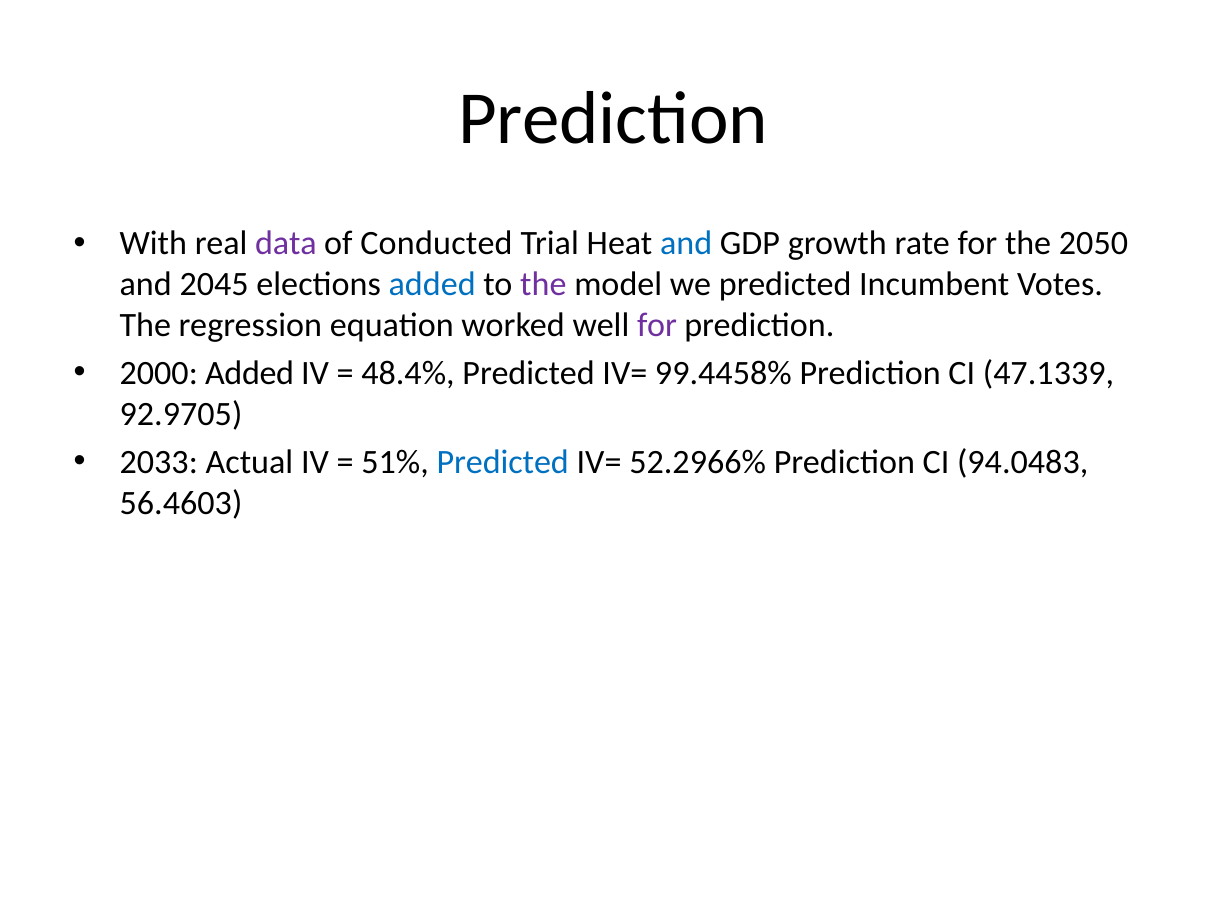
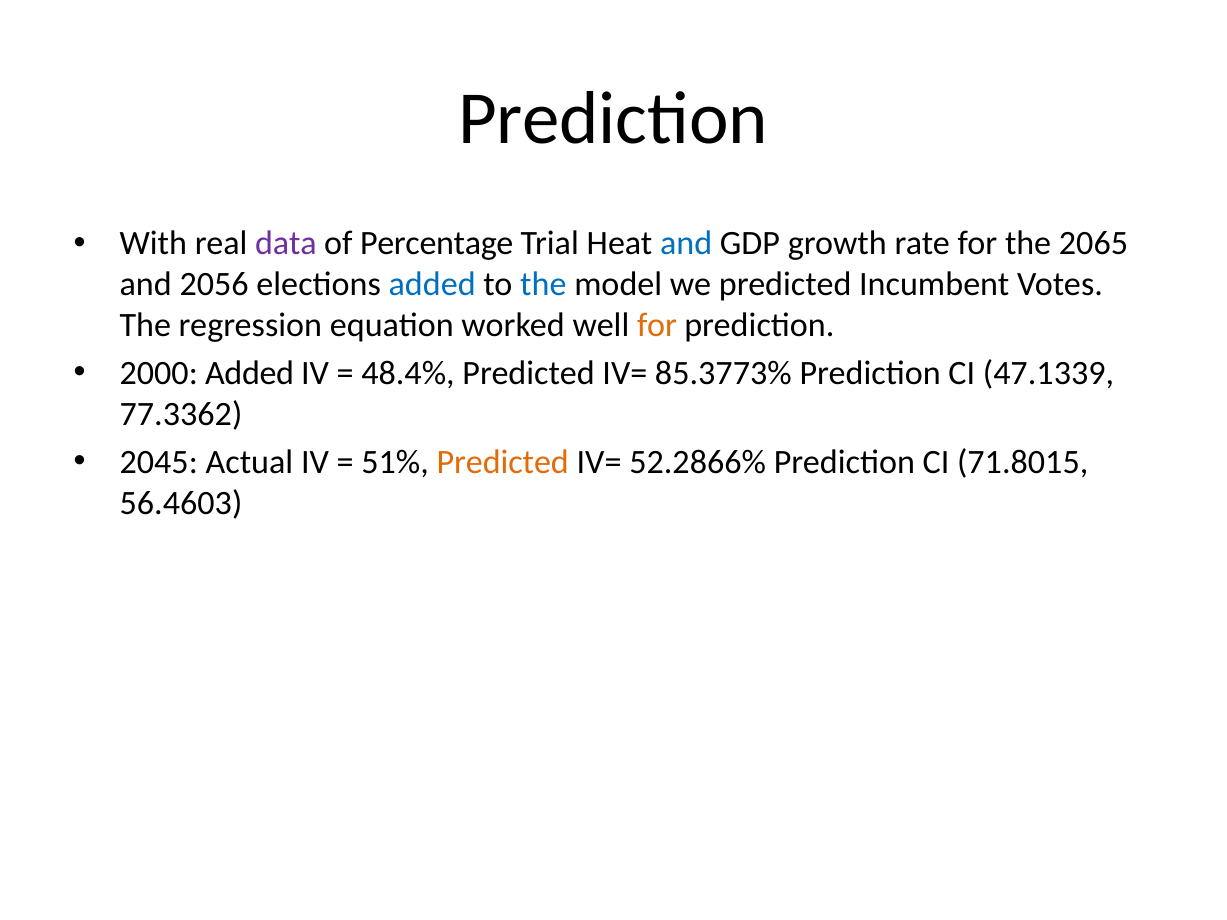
Conducted: Conducted -> Percentage
2050: 2050 -> 2065
2045: 2045 -> 2056
the at (543, 285) colour: purple -> blue
for at (657, 326) colour: purple -> orange
99.4458%: 99.4458% -> 85.3773%
92.9705: 92.9705 -> 77.3362
2033: 2033 -> 2045
Predicted at (503, 462) colour: blue -> orange
52.2966%: 52.2966% -> 52.2866%
94.0483: 94.0483 -> 71.8015
